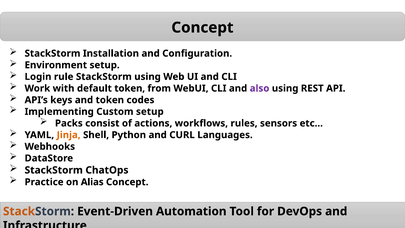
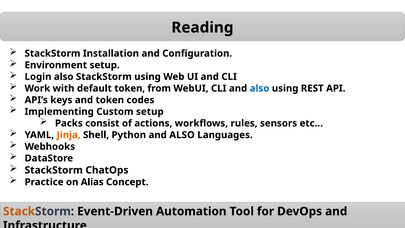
Concept at (202, 28): Concept -> Reading
Login rule: rule -> also
also at (260, 88) colour: purple -> blue
Python and CURL: CURL -> ALSO
